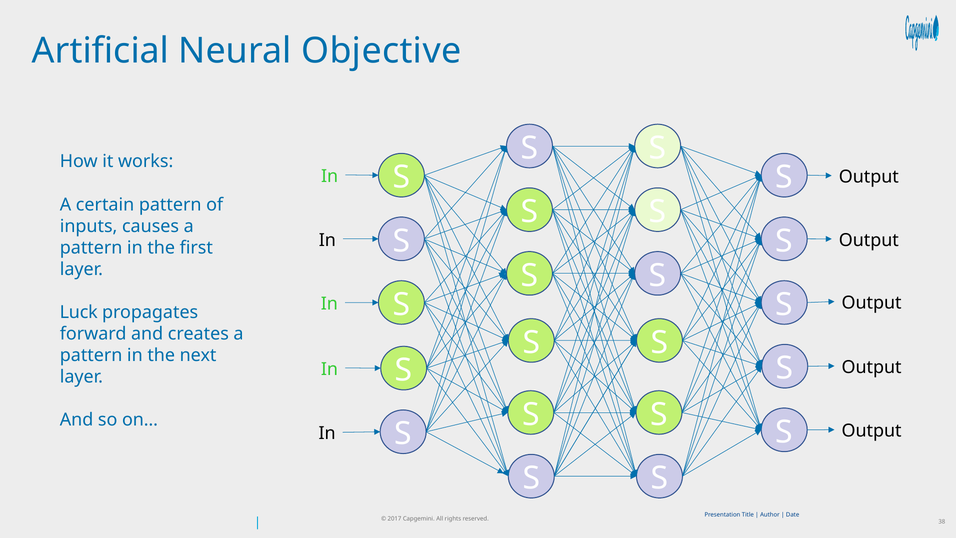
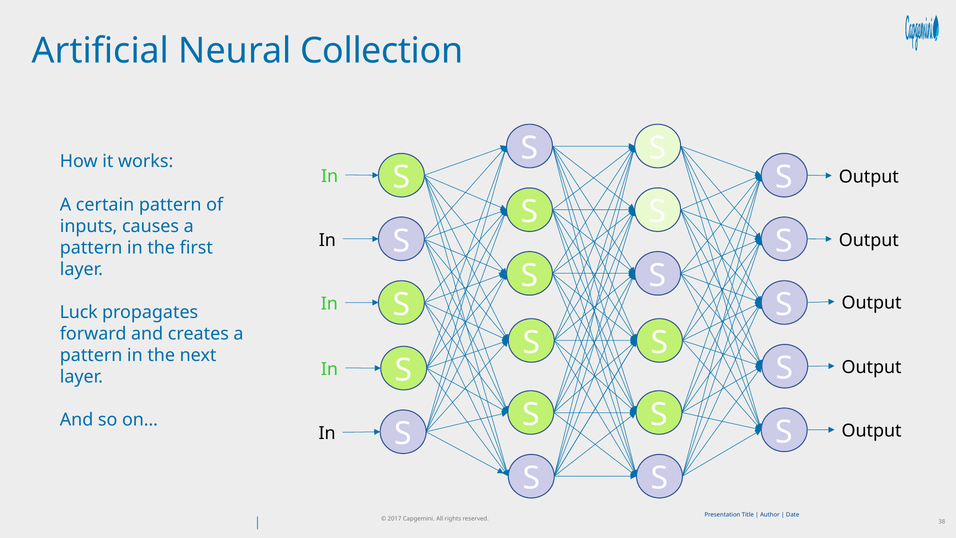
Objective: Objective -> Collection
